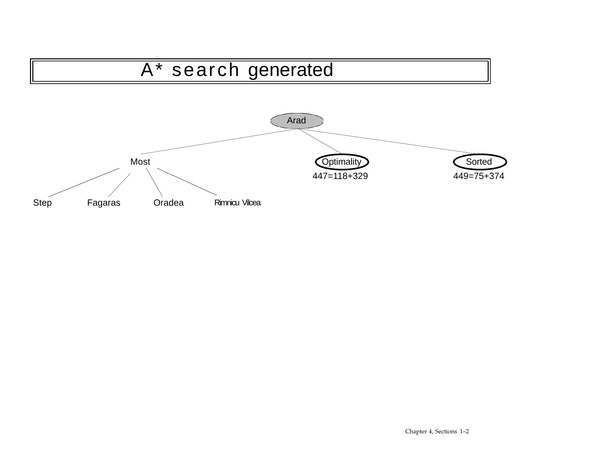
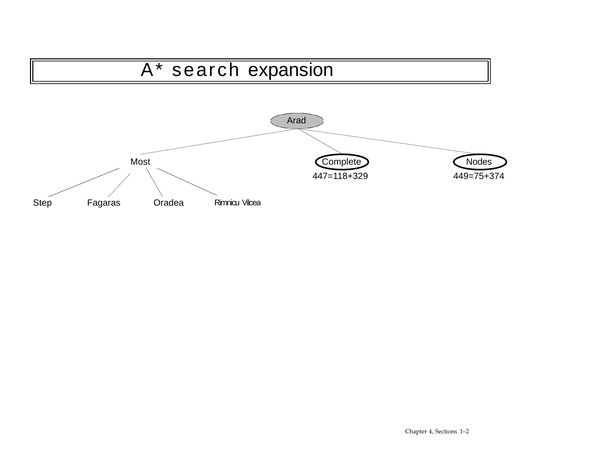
generated: generated -> expansion
Optimality: Optimality -> Complete
Sorted: Sorted -> Nodes
